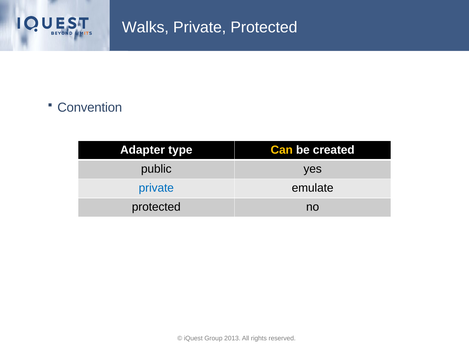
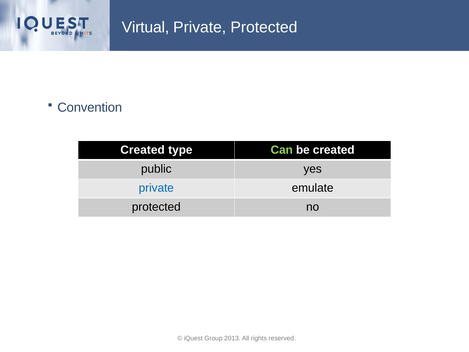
Walks: Walks -> Virtual
Adapter at (143, 150): Adapter -> Created
Can colour: yellow -> light green
